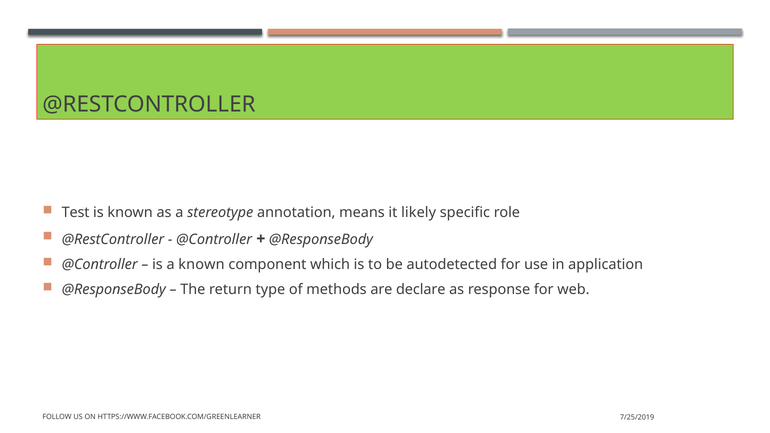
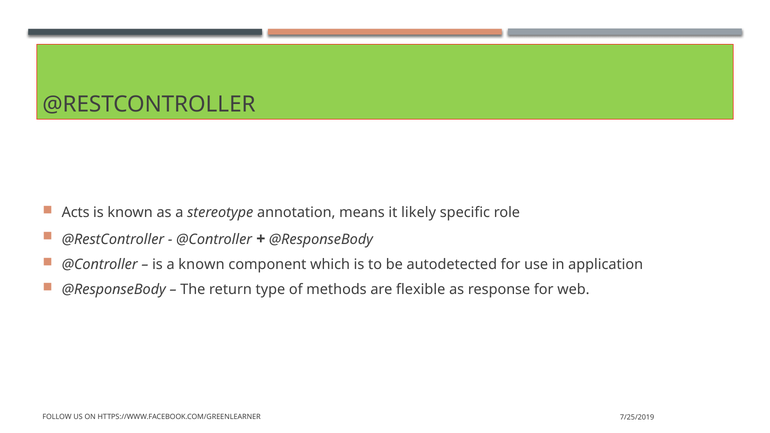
Test: Test -> Acts
declare: declare -> flexible
